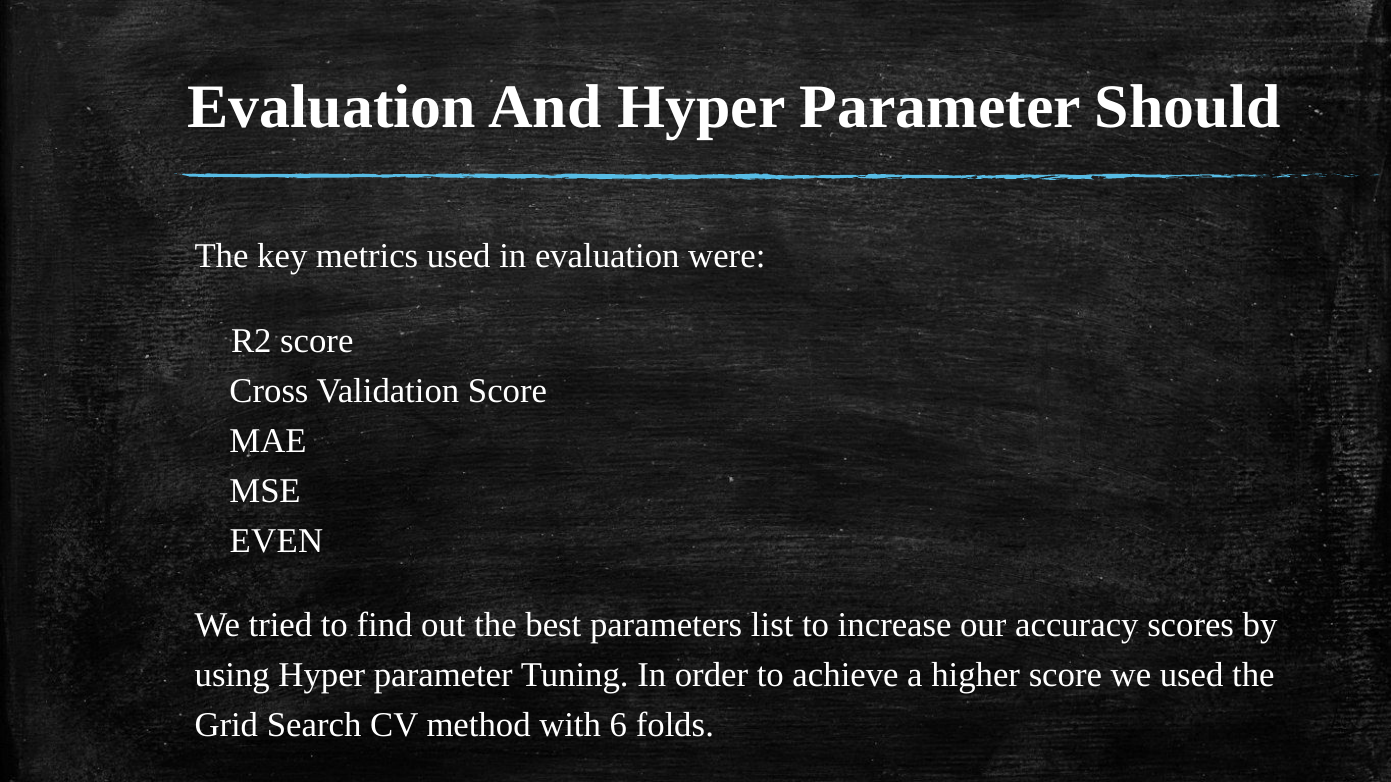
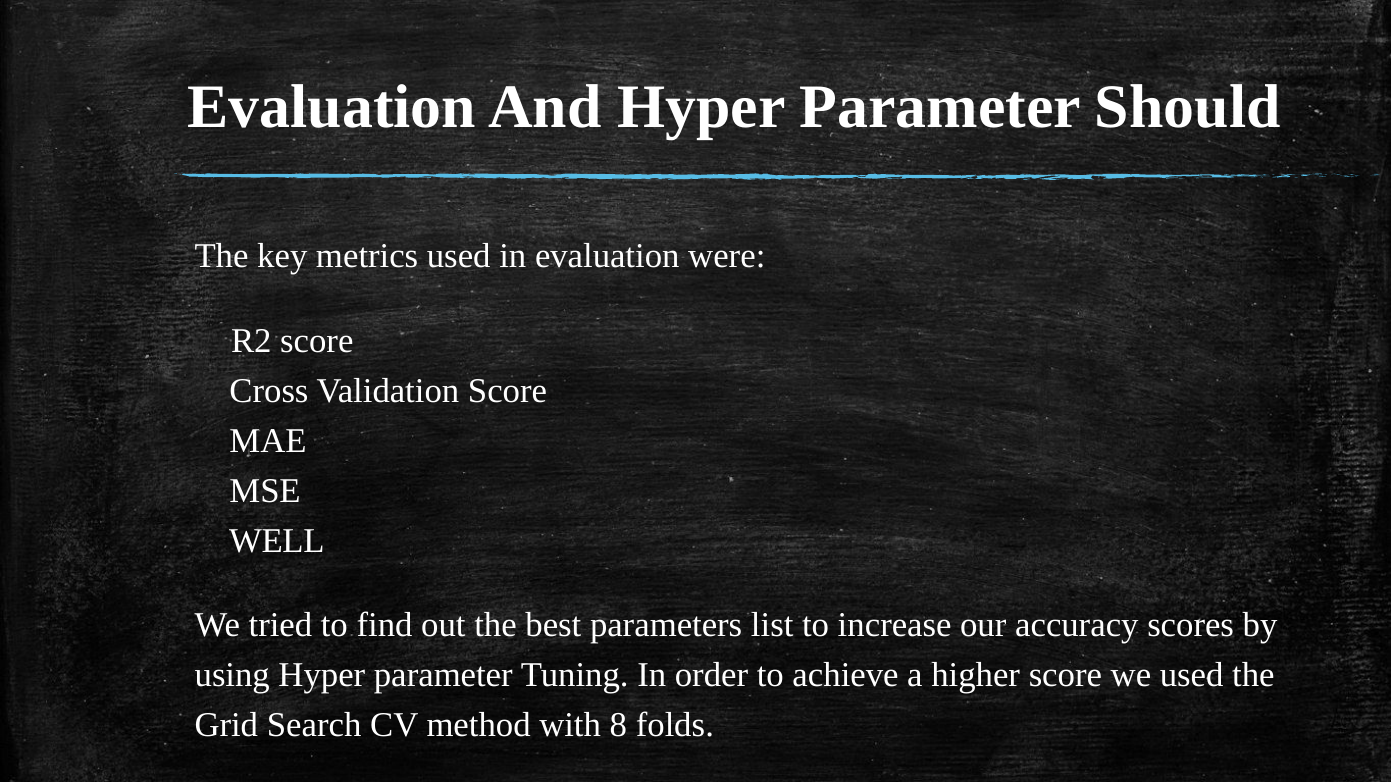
EVEN: EVEN -> WELL
6: 6 -> 8
